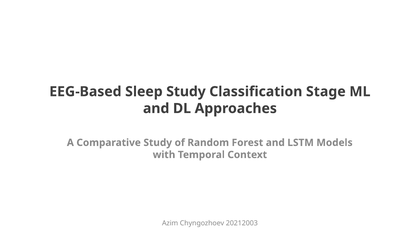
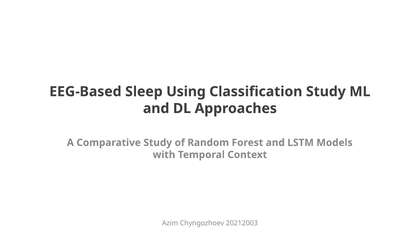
Sleep Study: Study -> Using
Classification Stage: Stage -> Study
